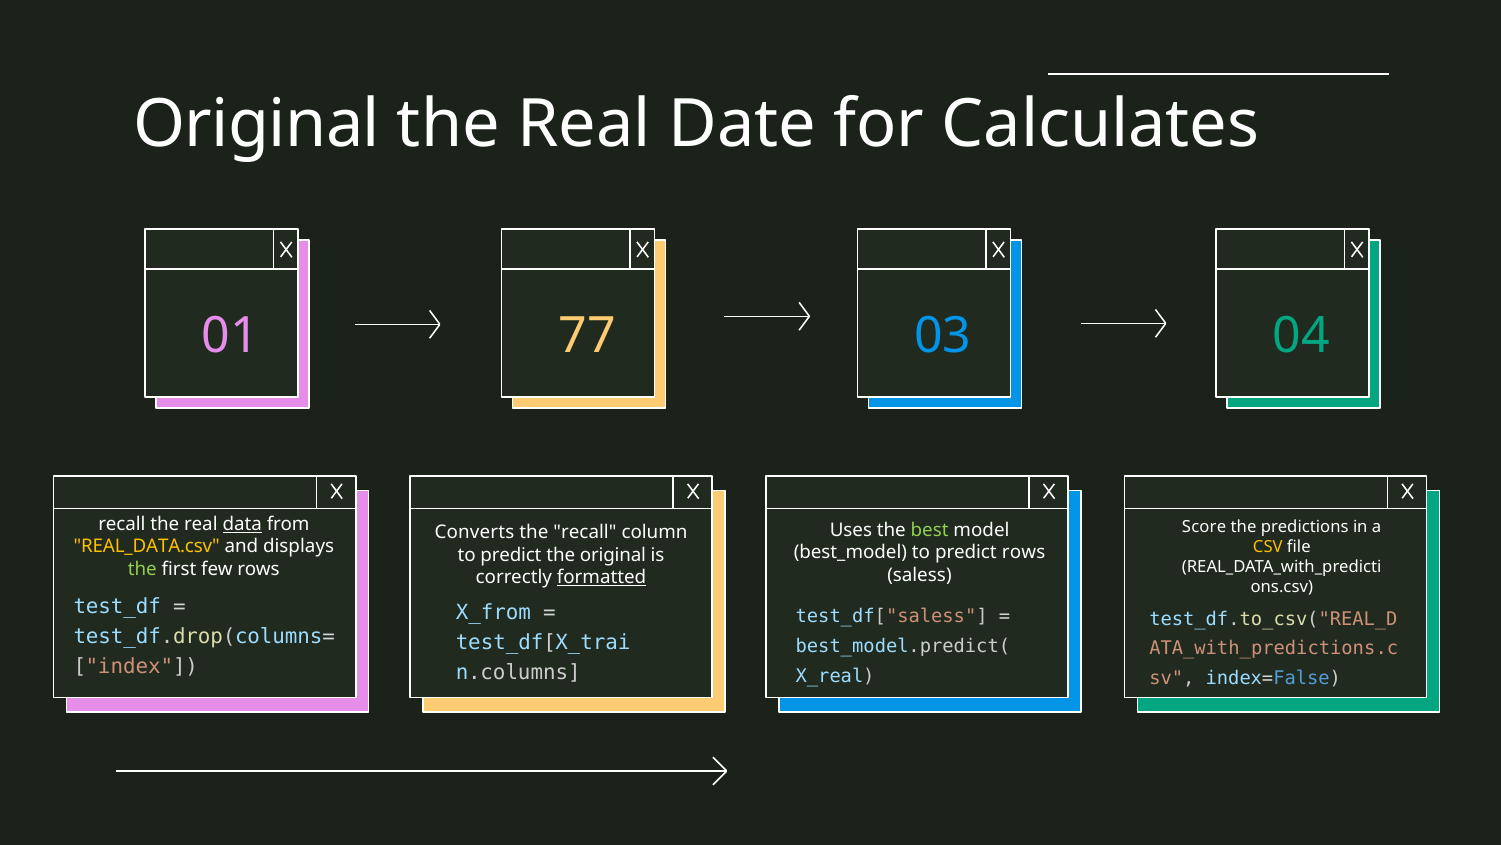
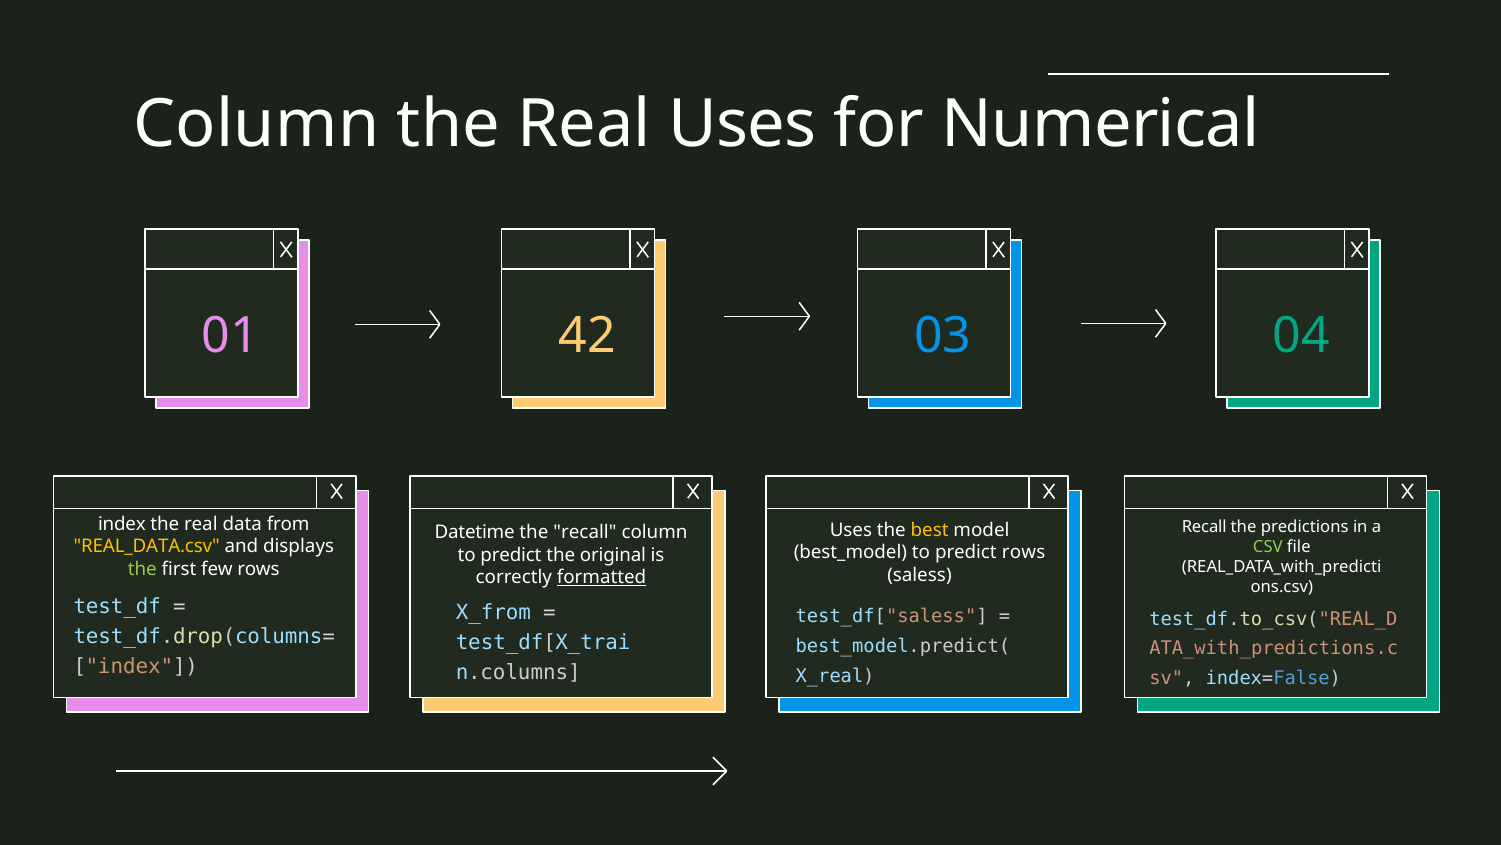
Original at (257, 125): Original -> Column
Real Date: Date -> Uses
Calculates: Calculates -> Numerical
77: 77 -> 42
recall at (122, 524): recall -> index
data underline: present -> none
Score at (1204, 527): Score -> Recall
best colour: light green -> yellow
Converts: Converts -> Datetime
CSV colour: yellow -> light green
